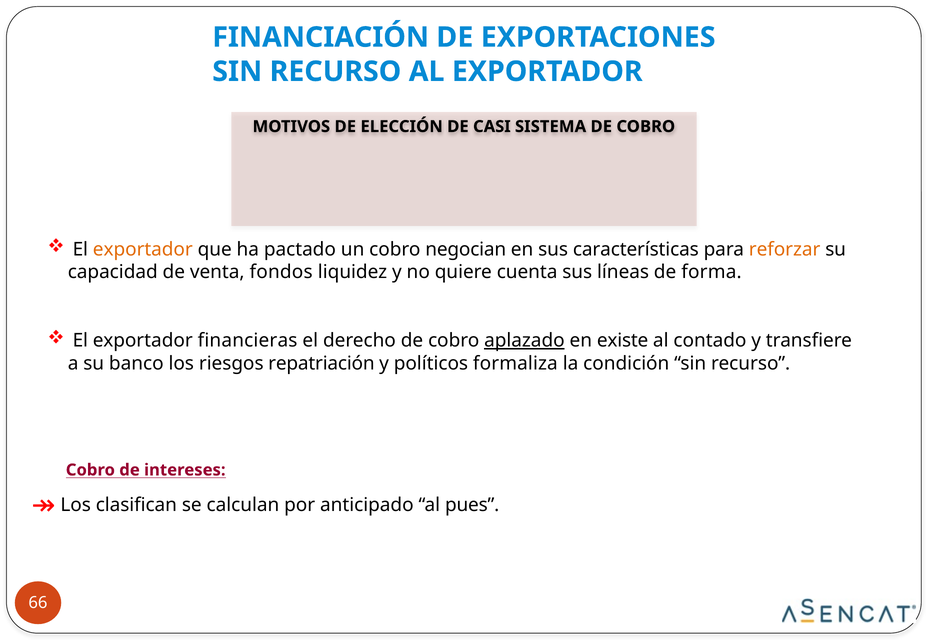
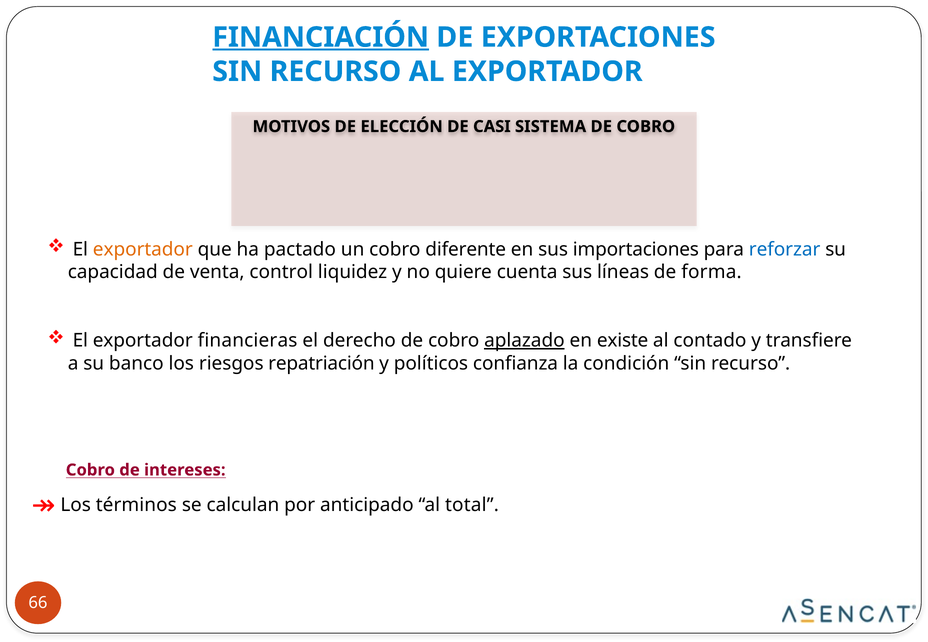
FINANCIACIÓN underline: none -> present
negocian: negocian -> diferente
características: características -> importaciones
reforzar colour: orange -> blue
fondos: fondos -> control
formaliza: formaliza -> confianza
clasifican: clasifican -> términos
pues: pues -> total
